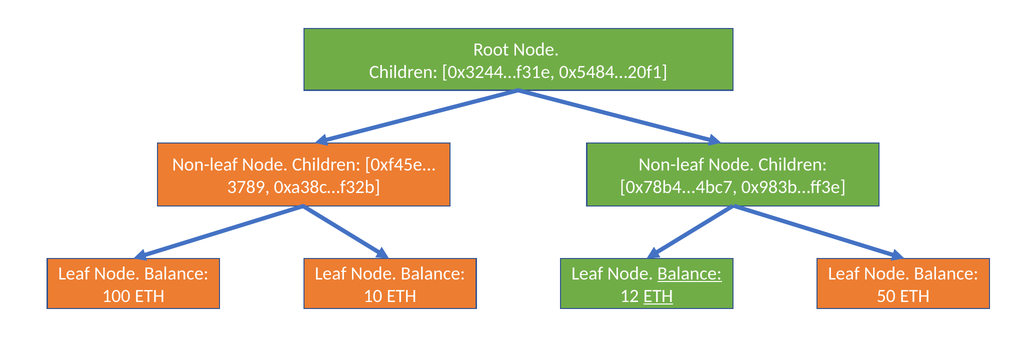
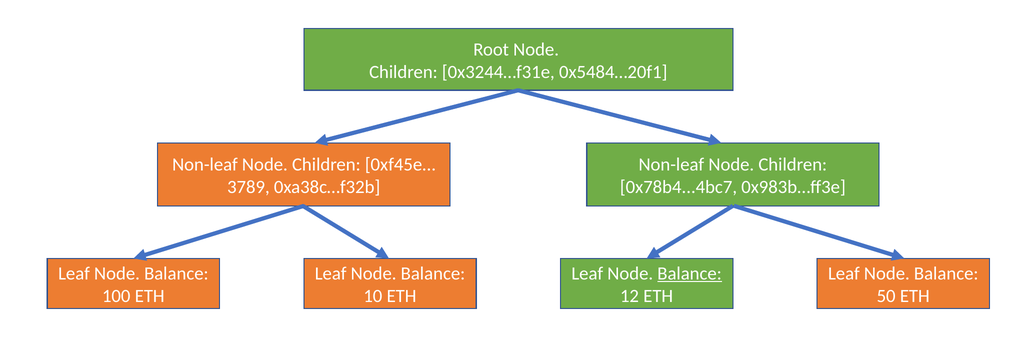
ETH at (658, 296) underline: present -> none
